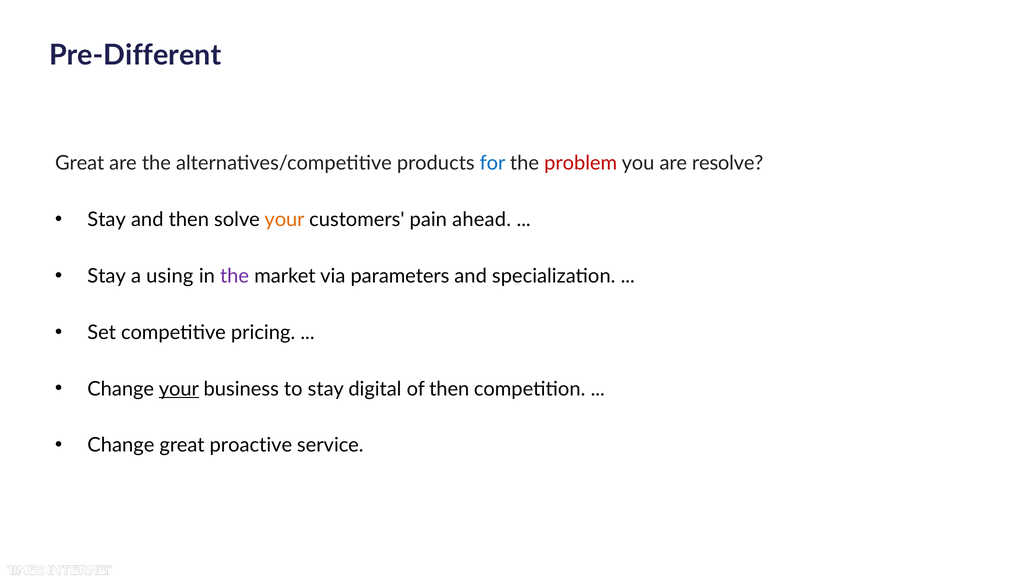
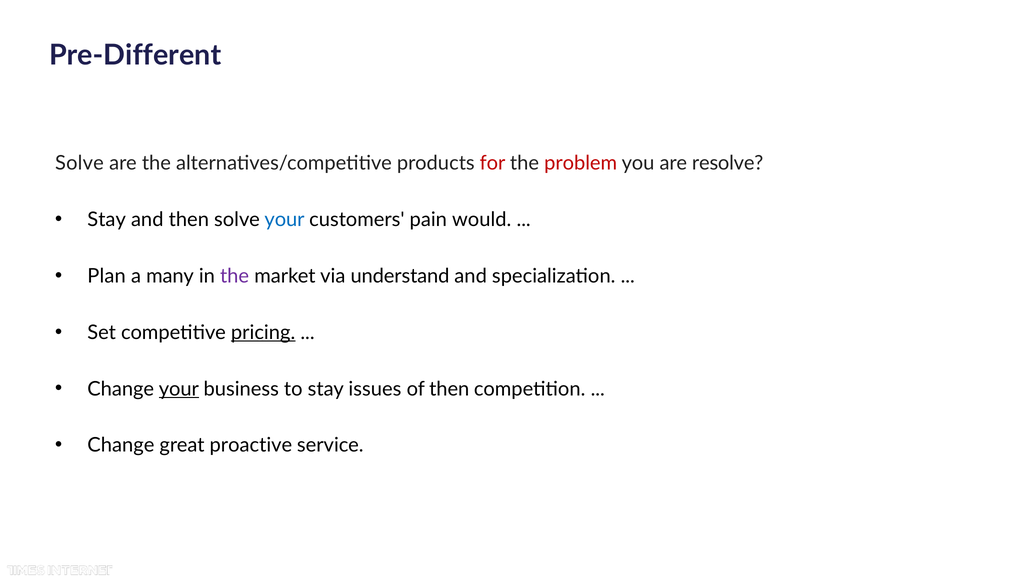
Great at (80, 163): Great -> Solve
for colour: blue -> red
your at (284, 220) colour: orange -> blue
ahead: ahead -> would
Stay at (107, 276): Stay -> Plan
using: using -> many
parameters: parameters -> understand
pricing underline: none -> present
digital: digital -> issues
